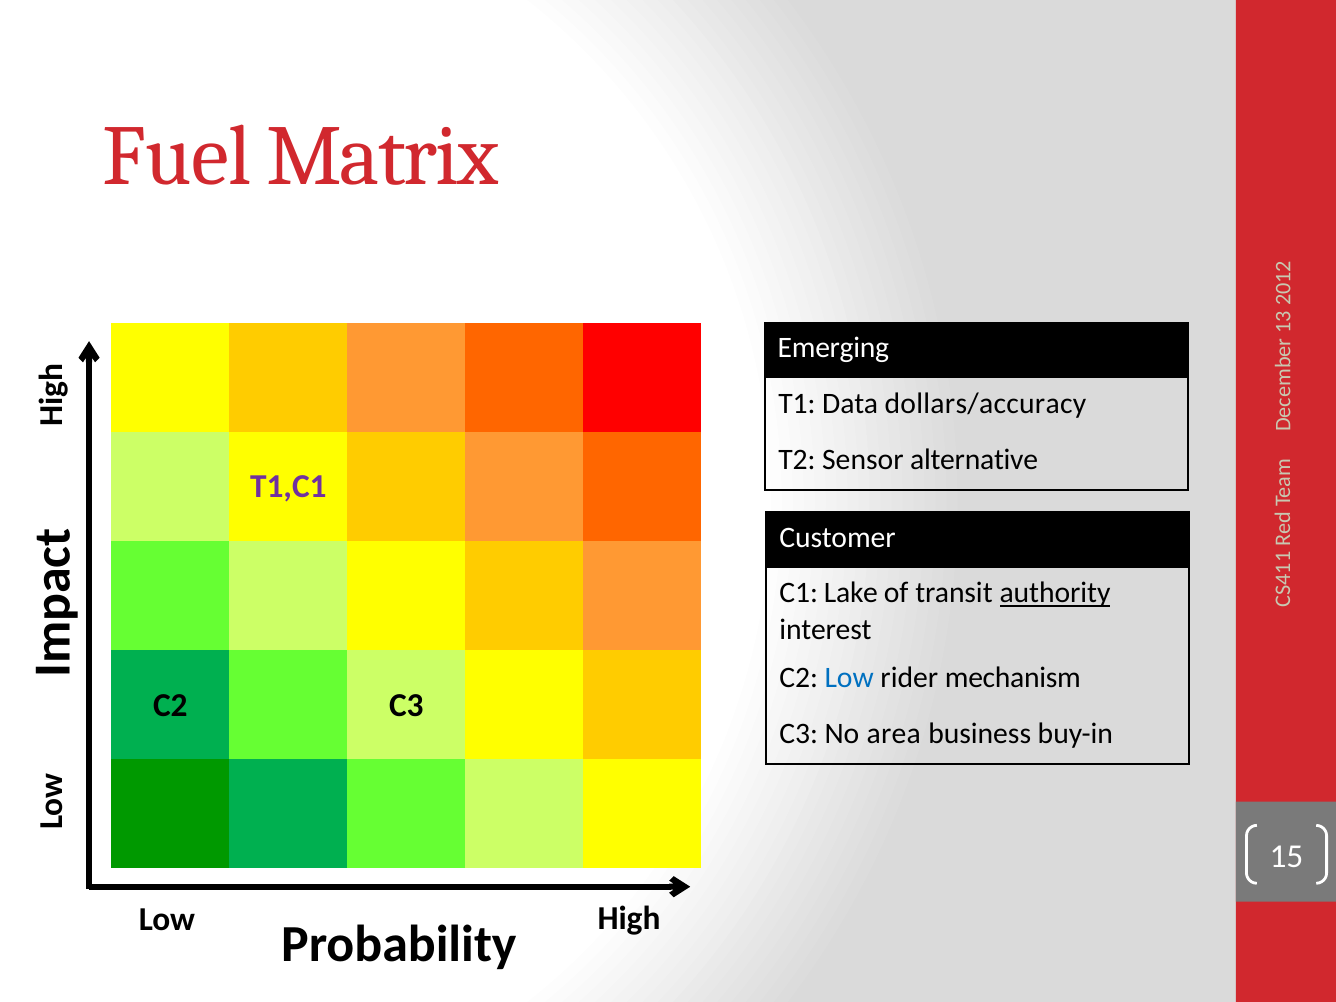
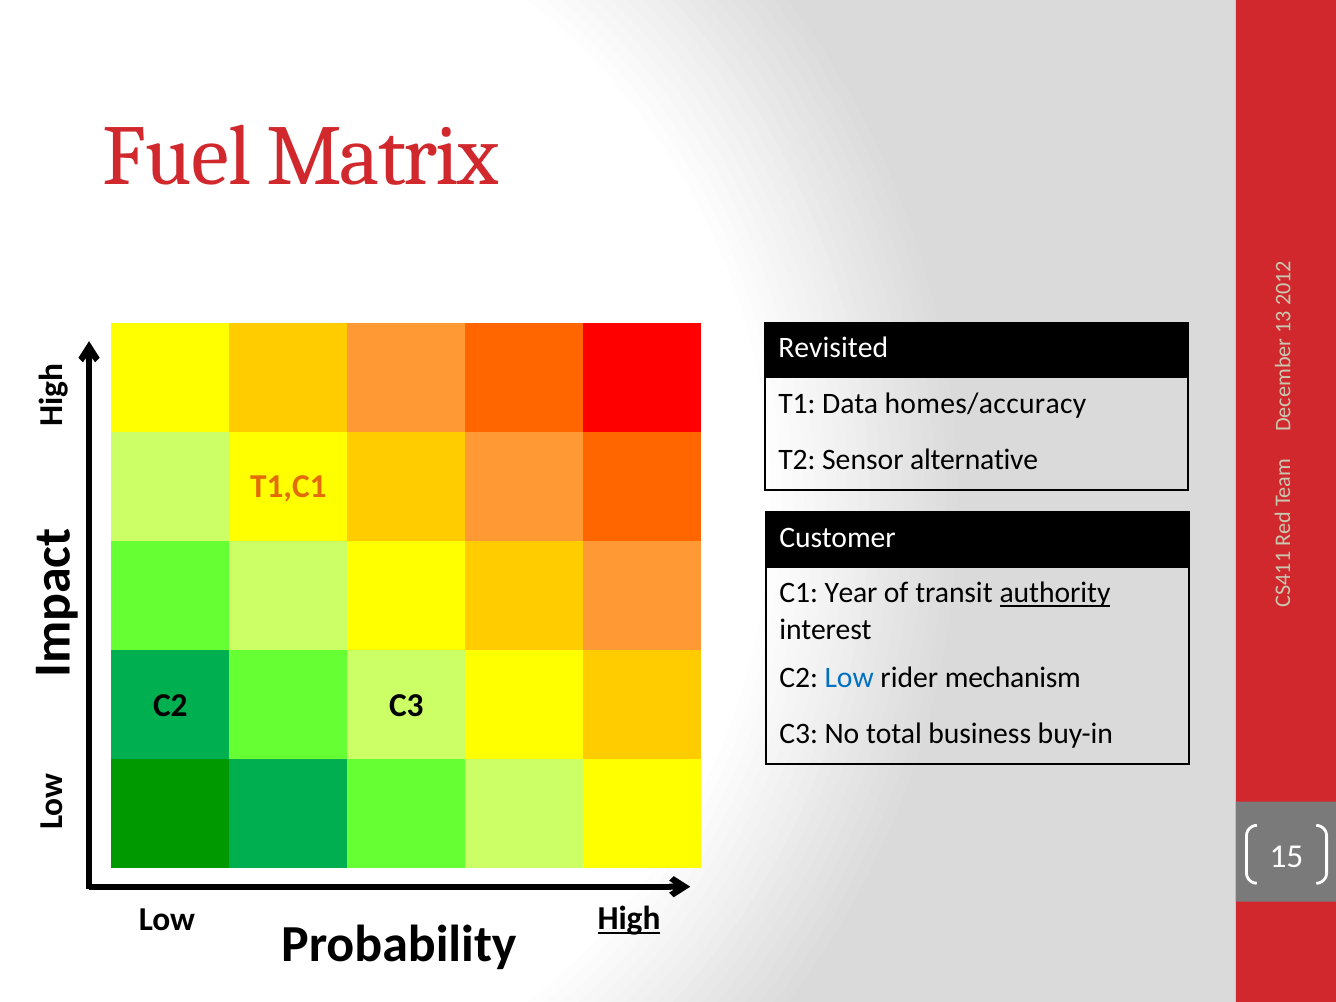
Emerging: Emerging -> Revisited
dollars/accuracy: dollars/accuracy -> homes/accuracy
T1,C1 colour: purple -> orange
Lake: Lake -> Year
area: area -> total
High underline: none -> present
